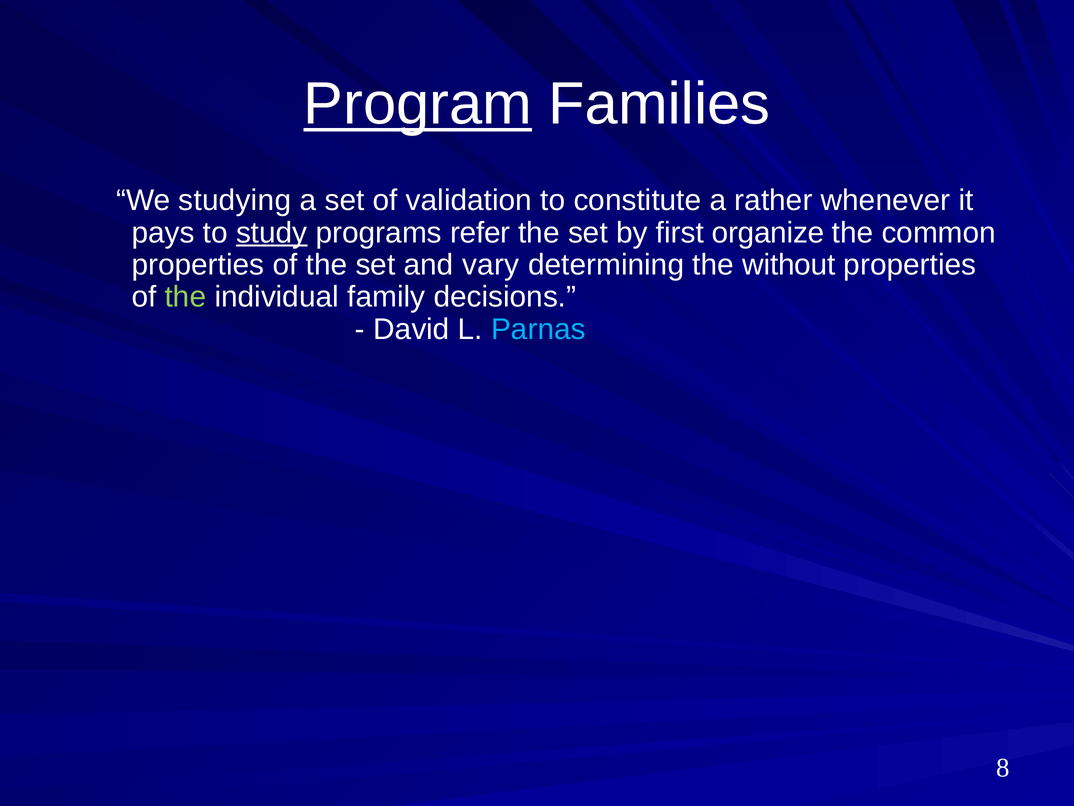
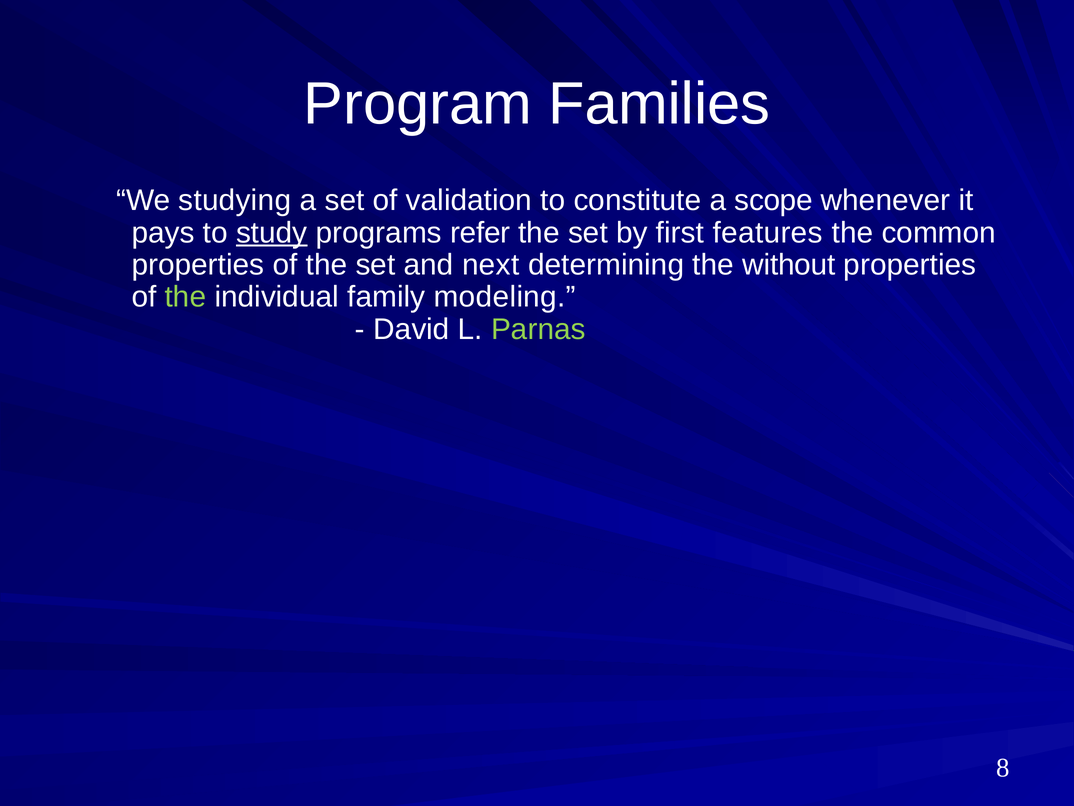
Program underline: present -> none
rather: rather -> scope
organize: organize -> features
vary: vary -> next
decisions: decisions -> modeling
Parnas colour: light blue -> light green
